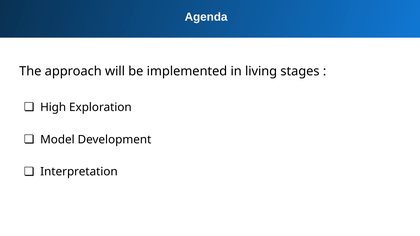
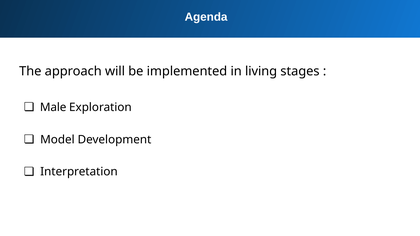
High: High -> Male
